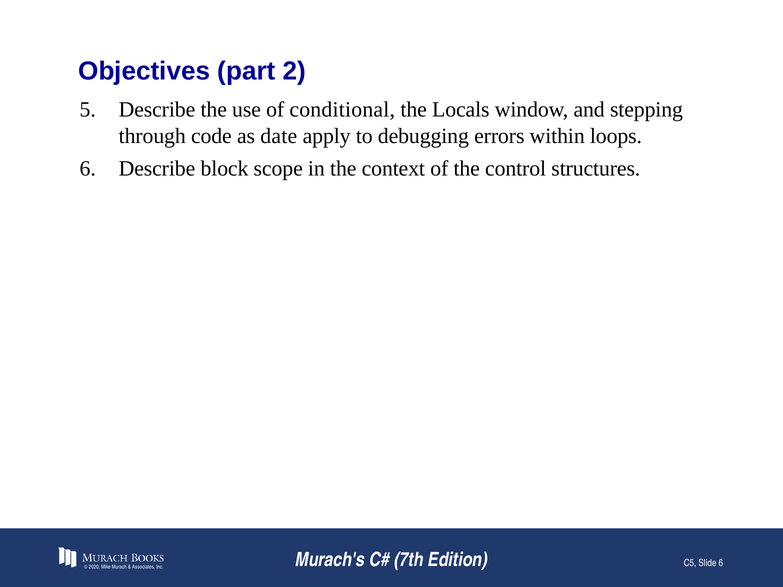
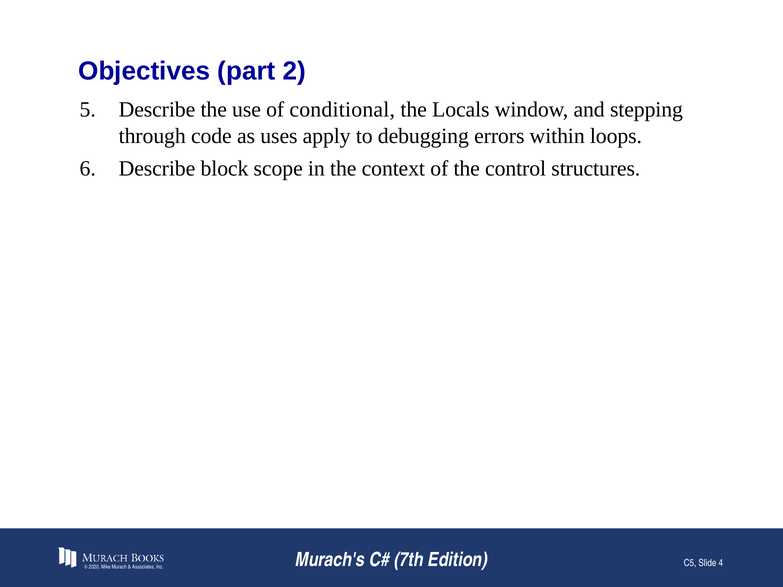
date: date -> uses
Slide 6: 6 -> 4
